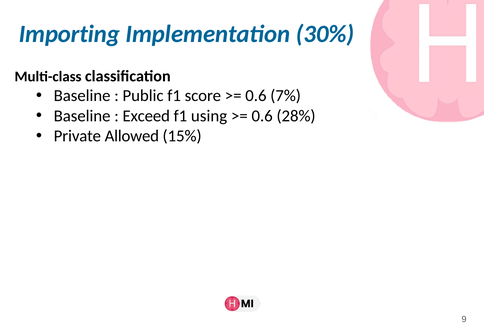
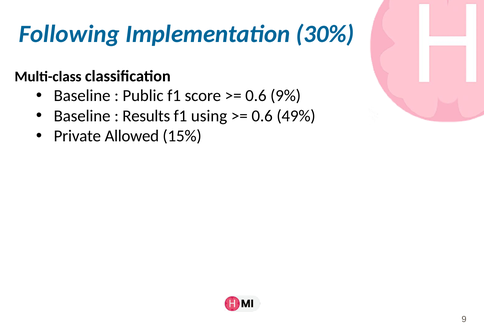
Importing: Importing -> Following
7%: 7% -> 9%
Exceed: Exceed -> Results
28%: 28% -> 49%
